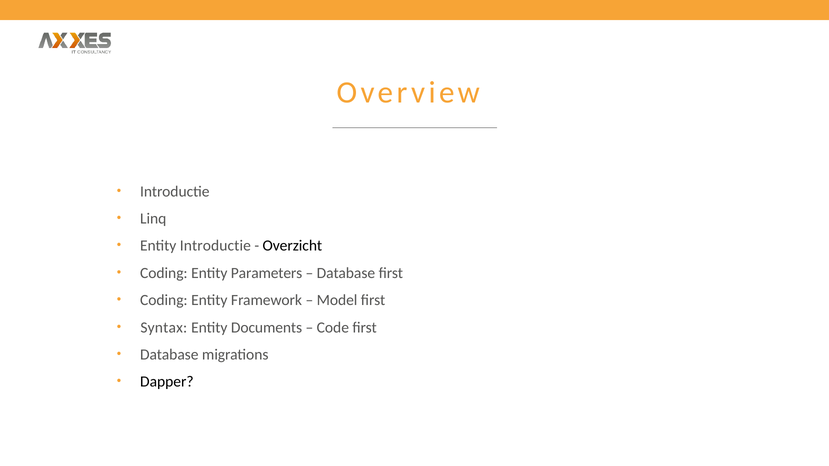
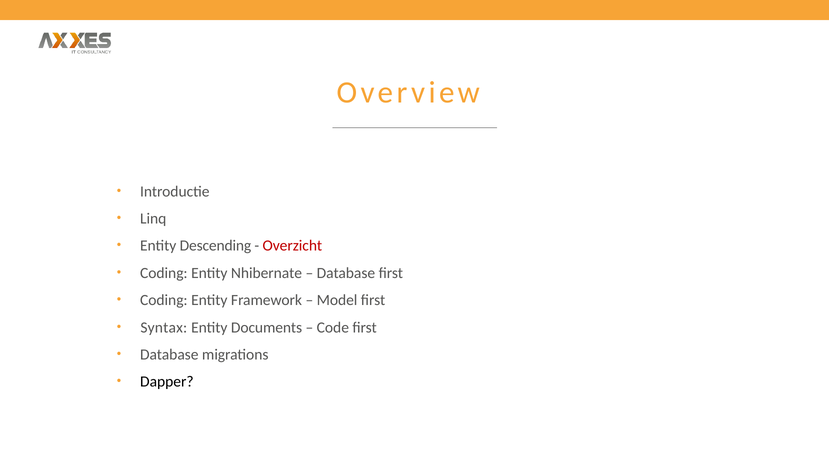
Entity Introductie: Introductie -> Descending
Overzicht colour: black -> red
Parameters: Parameters -> Nhibernate
